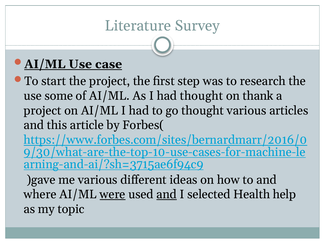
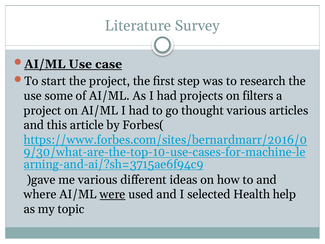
had thought: thought -> projects
thank: thank -> filters
and at (167, 194) underline: present -> none
